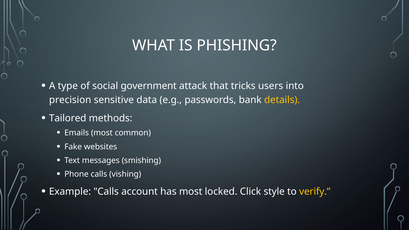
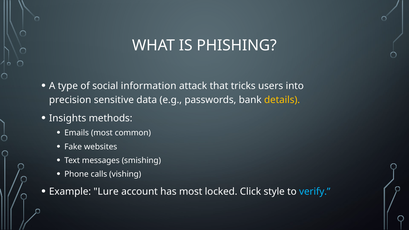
government: government -> information
Tailored: Tailored -> Insights
Example Calls: Calls -> Lure
verify colour: yellow -> light blue
